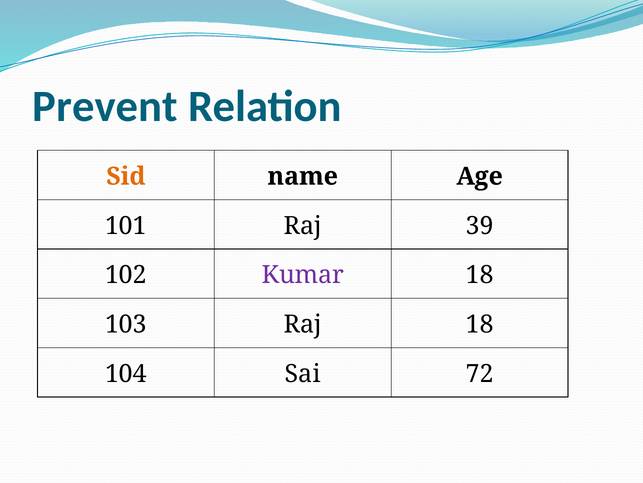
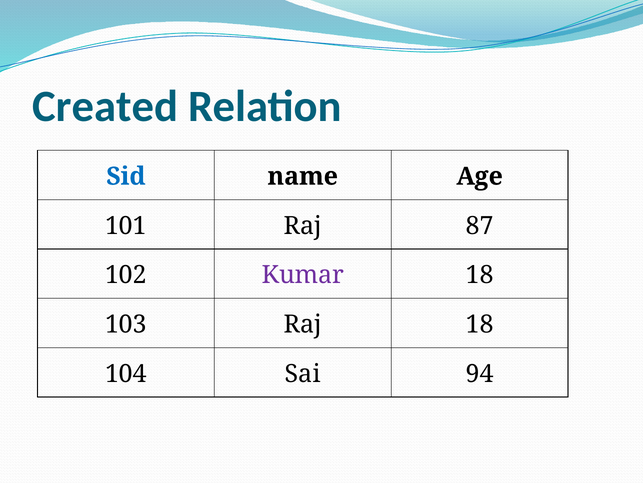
Prevent: Prevent -> Created
Sid colour: orange -> blue
39: 39 -> 87
72: 72 -> 94
